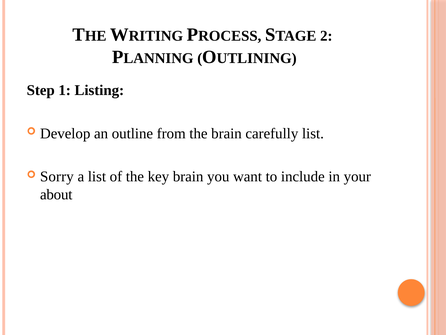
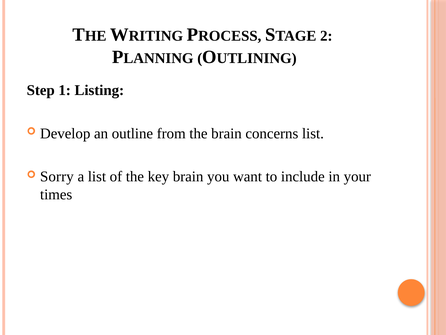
carefully: carefully -> concerns
about: about -> times
